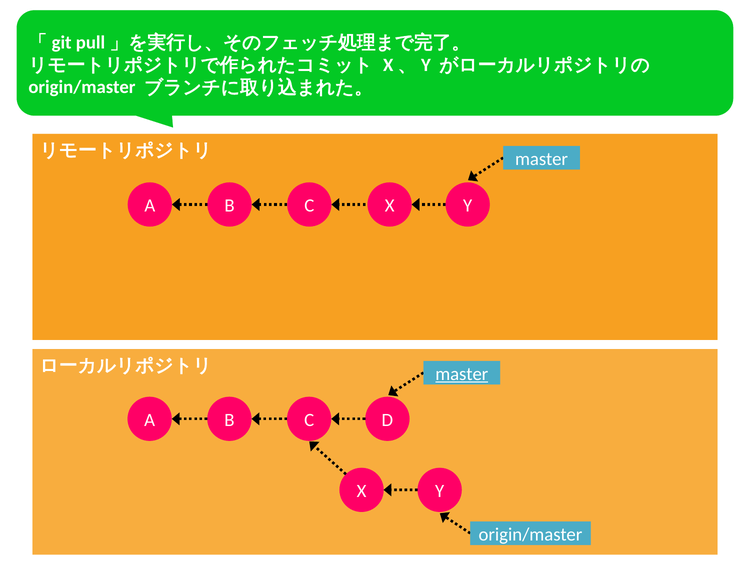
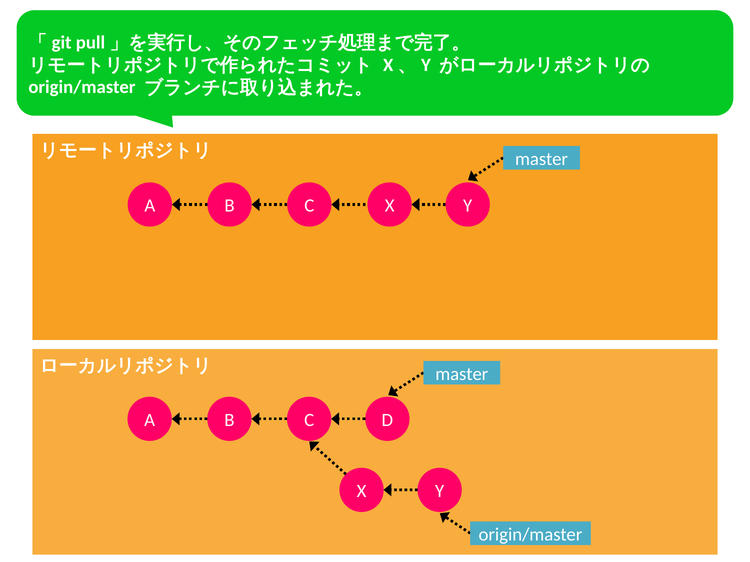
master at (462, 374) underline: present -> none
